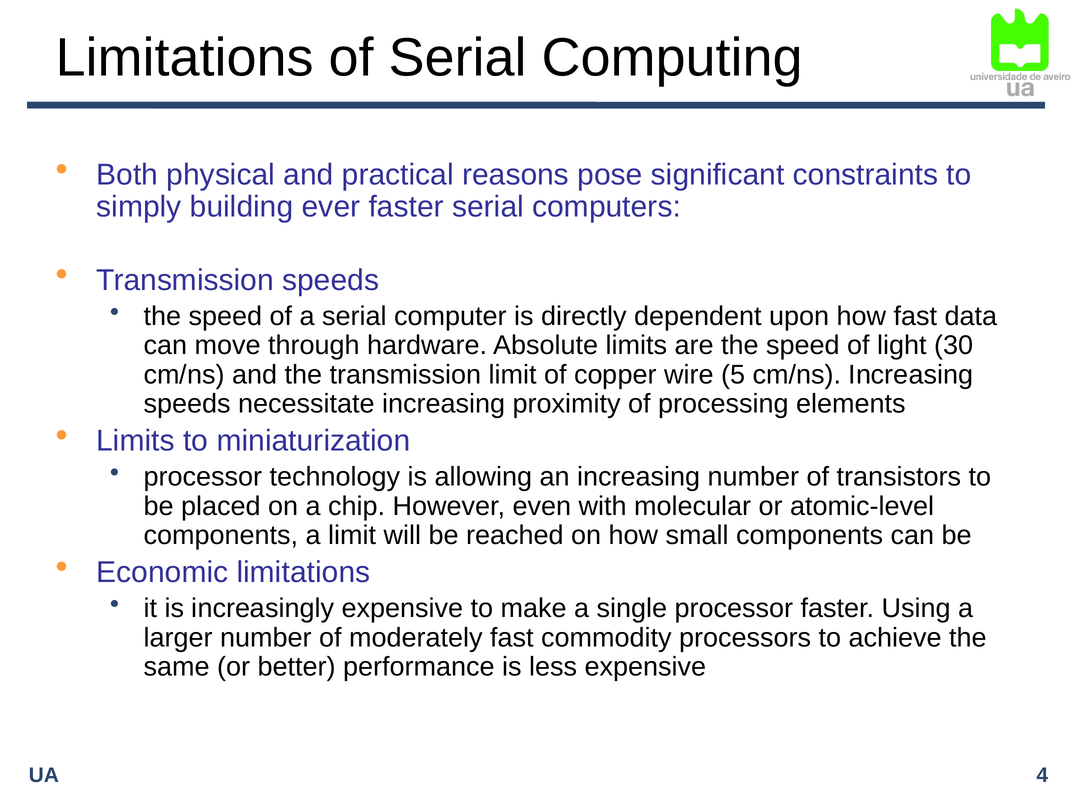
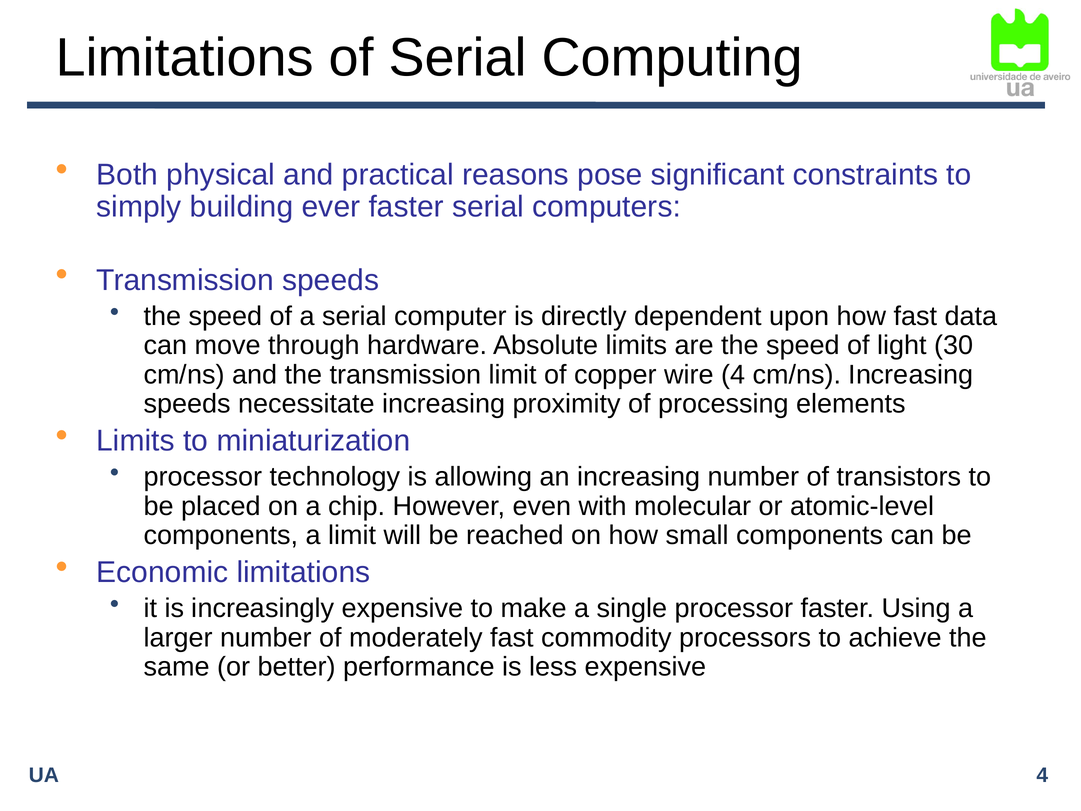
wire 5: 5 -> 4
